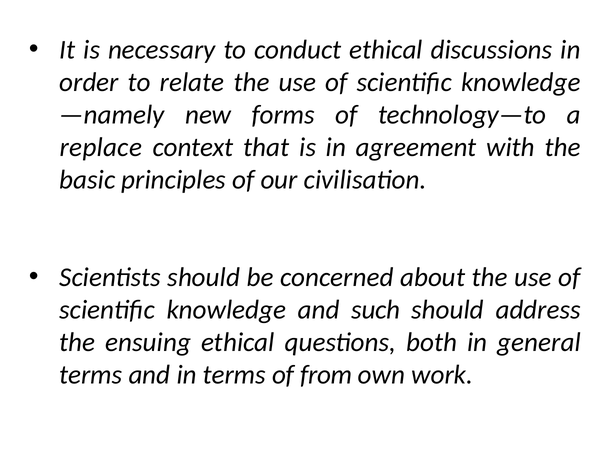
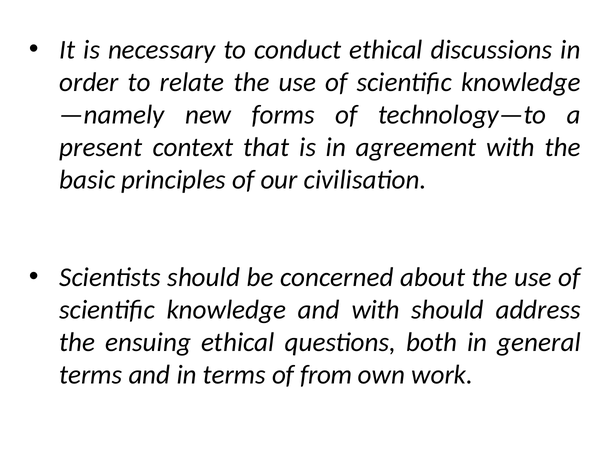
replace: replace -> present
and such: such -> with
